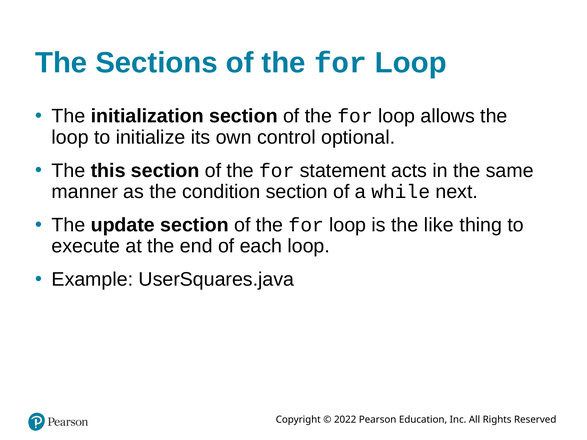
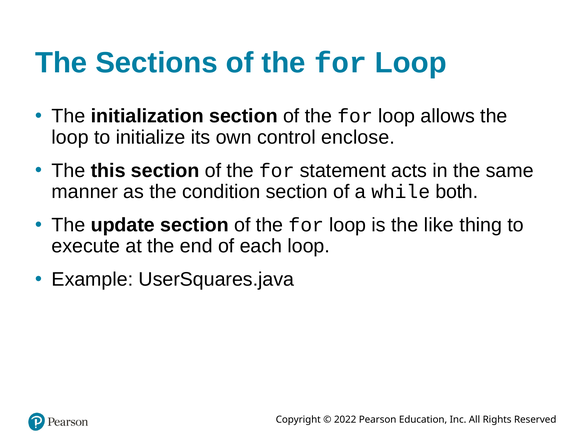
optional: optional -> enclose
next: next -> both
